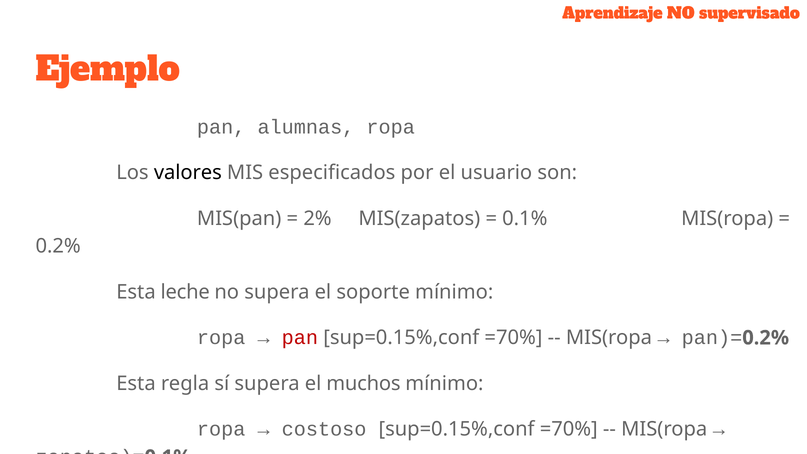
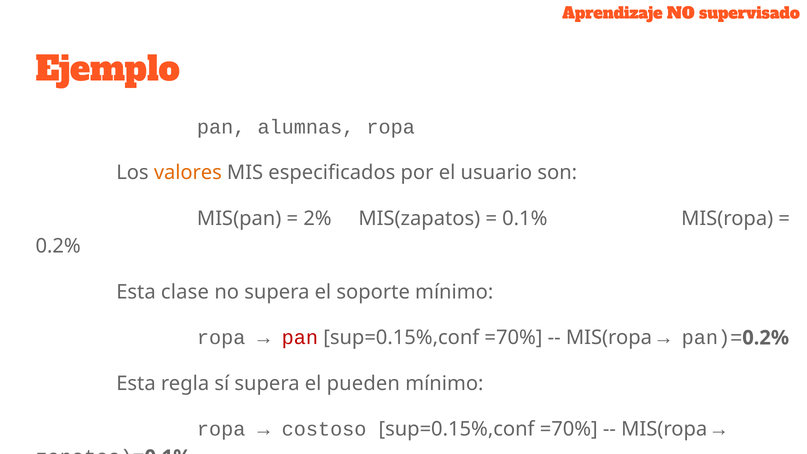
valores colour: black -> orange
leche: leche -> clase
muchos: muchos -> pueden
